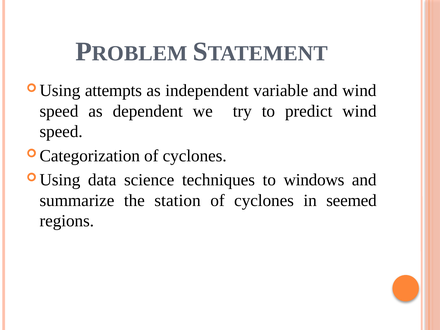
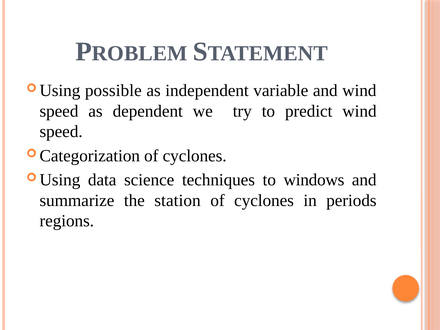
attempts: attempts -> possible
seemed: seemed -> periods
